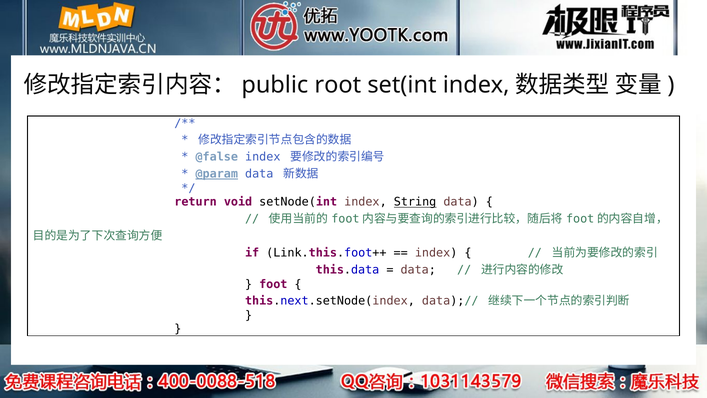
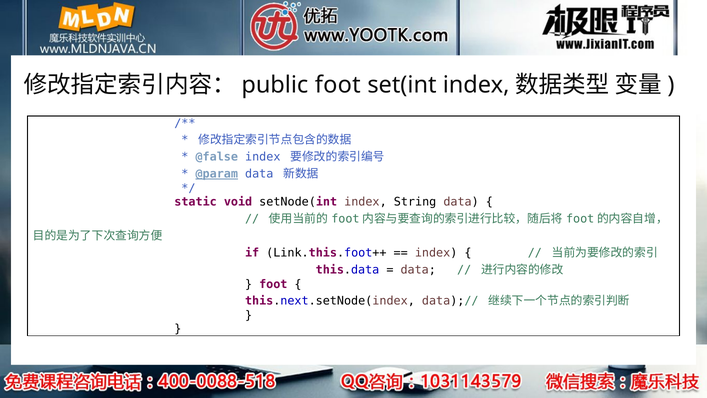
public root: root -> foot
return: return -> static
String underline: present -> none
